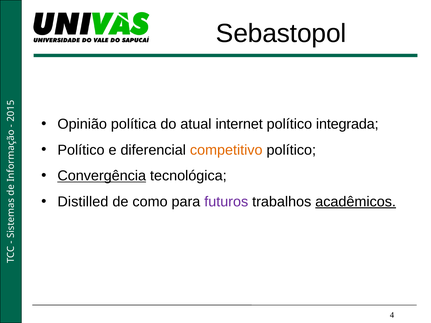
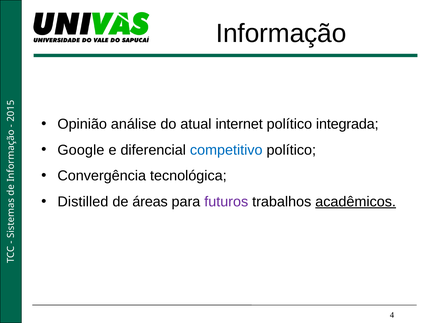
Sebastopol: Sebastopol -> Informação
política: política -> análise
Político at (81, 150): Político -> Google
competitivo colour: orange -> blue
Convergência underline: present -> none
como: como -> áreas
